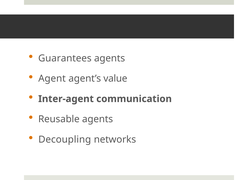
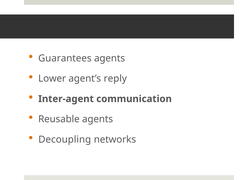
Agent: Agent -> Lower
value: value -> reply
